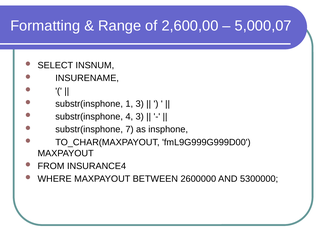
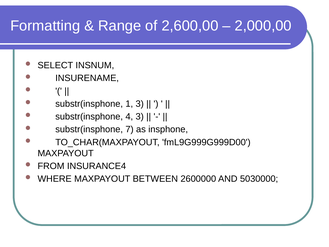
5,000,07: 5,000,07 -> 2,000,00
5300000: 5300000 -> 5030000
